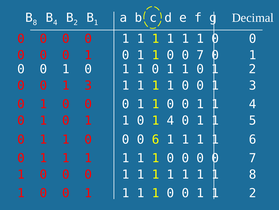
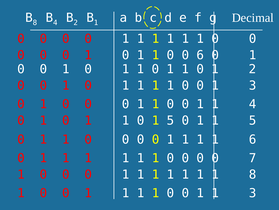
1 0 0 7: 7 -> 6
3 at (88, 85): 3 -> 0
0 1 4: 4 -> 5
6 at (156, 139): 6 -> 0
1 1 2: 2 -> 3
